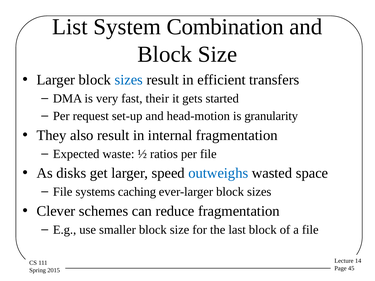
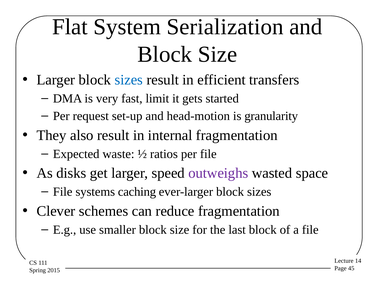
List: List -> Flat
Combination: Combination -> Serialization
their: their -> limit
outweighs colour: blue -> purple
